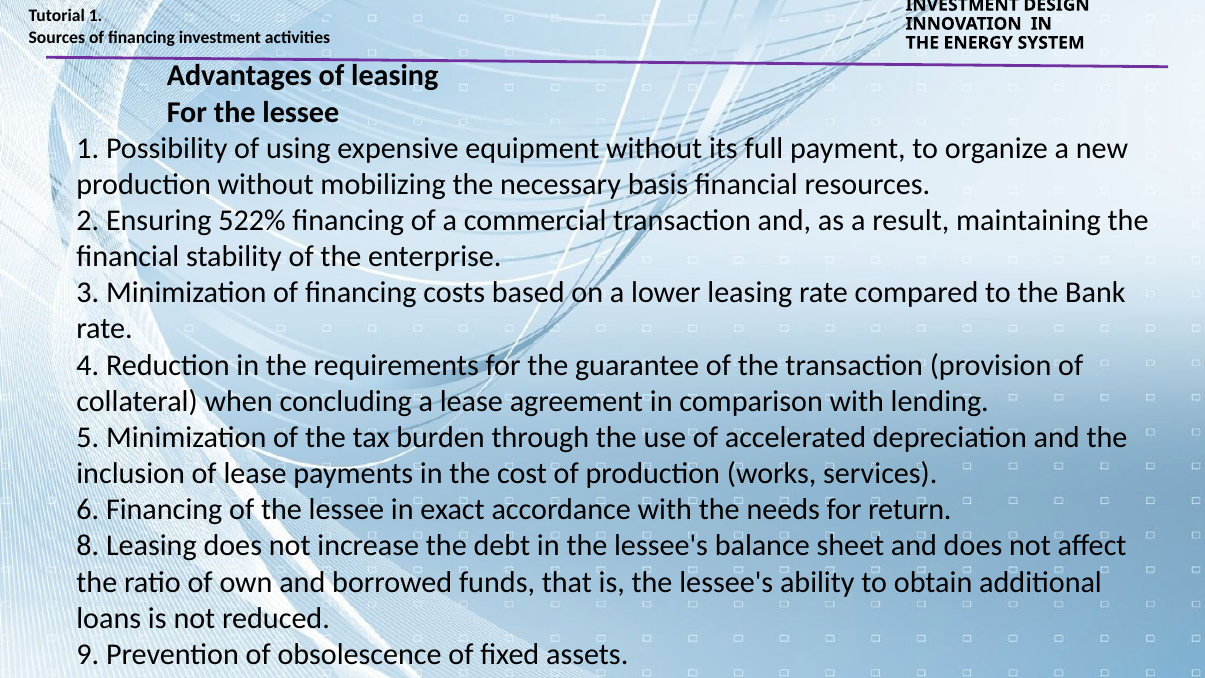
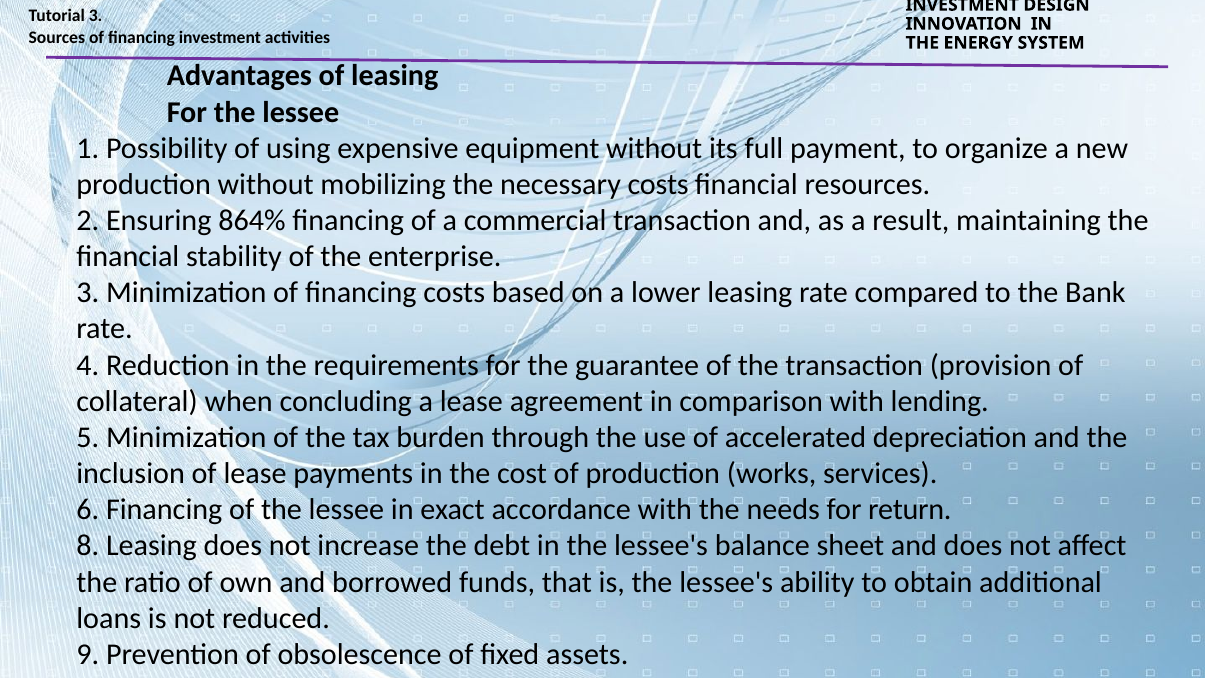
Tutorial 1: 1 -> 3
necessary basis: basis -> costs
522%: 522% -> 864%
